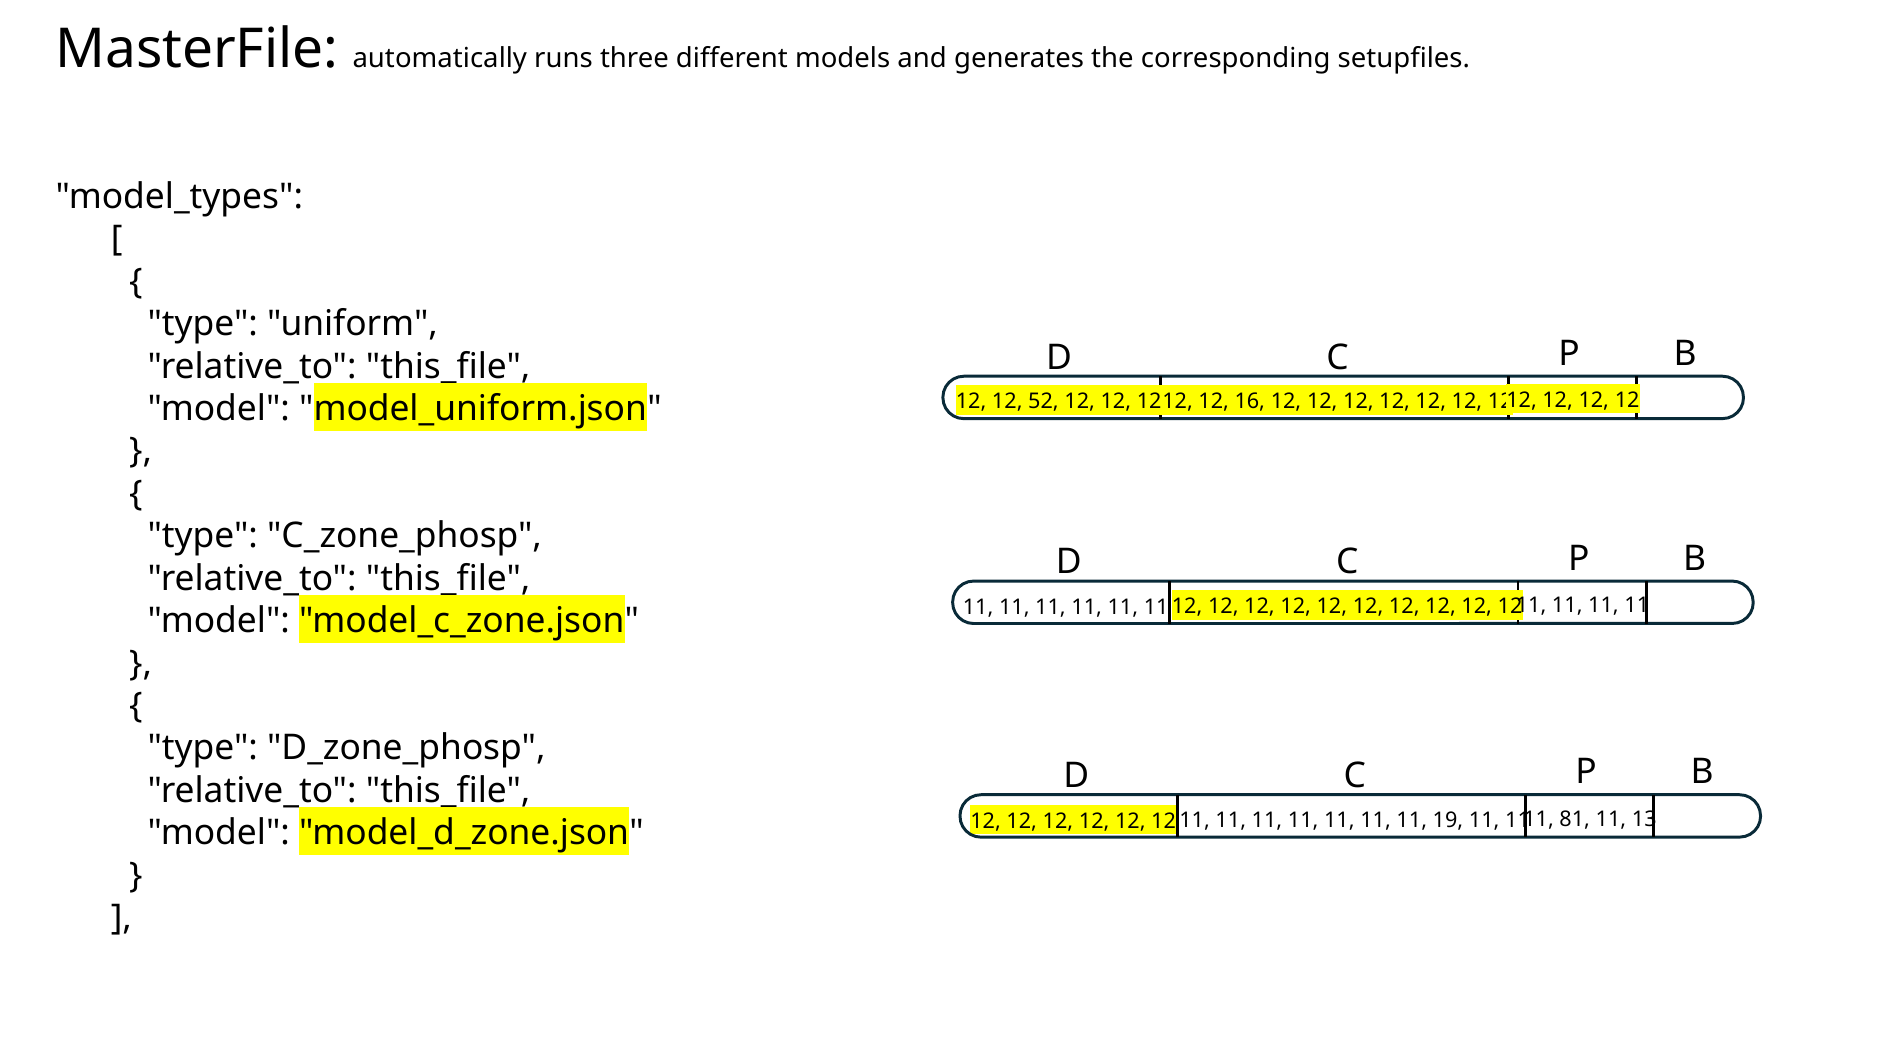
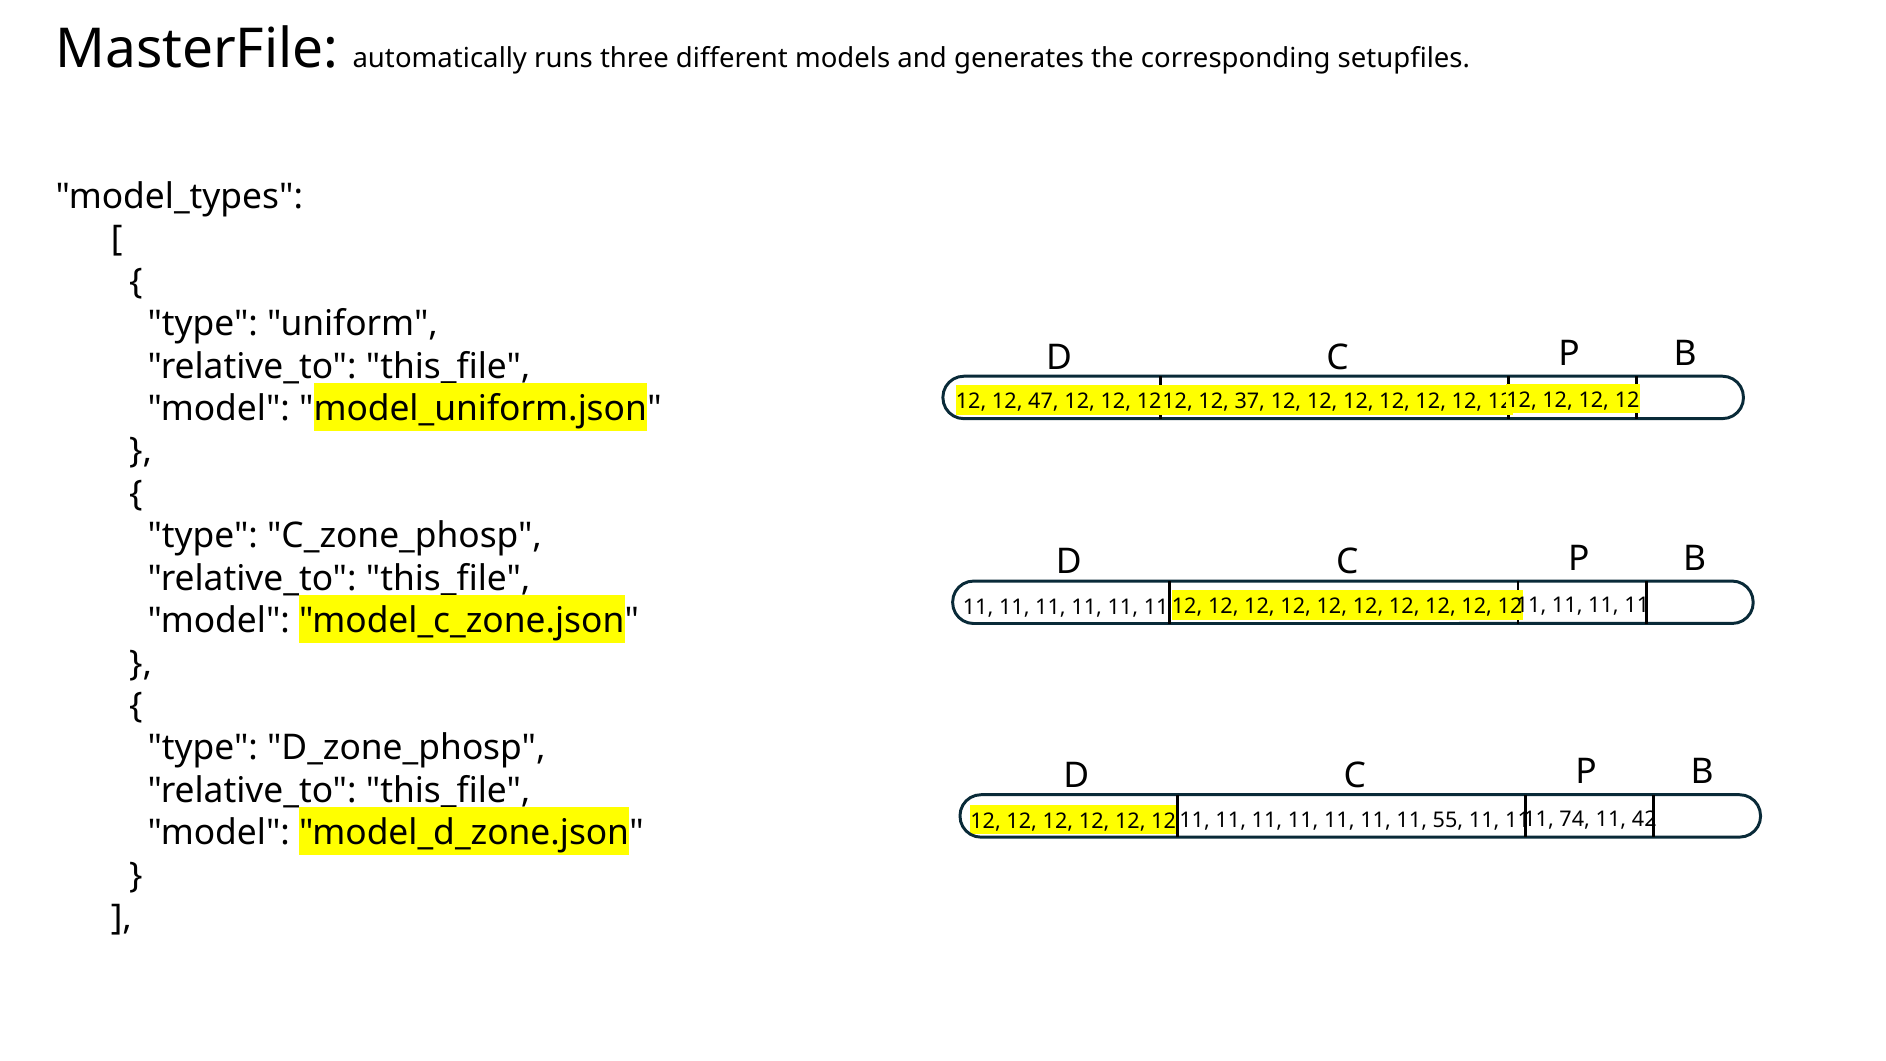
52: 52 -> 47
16: 16 -> 37
19: 19 -> 55
81: 81 -> 74
13: 13 -> 42
